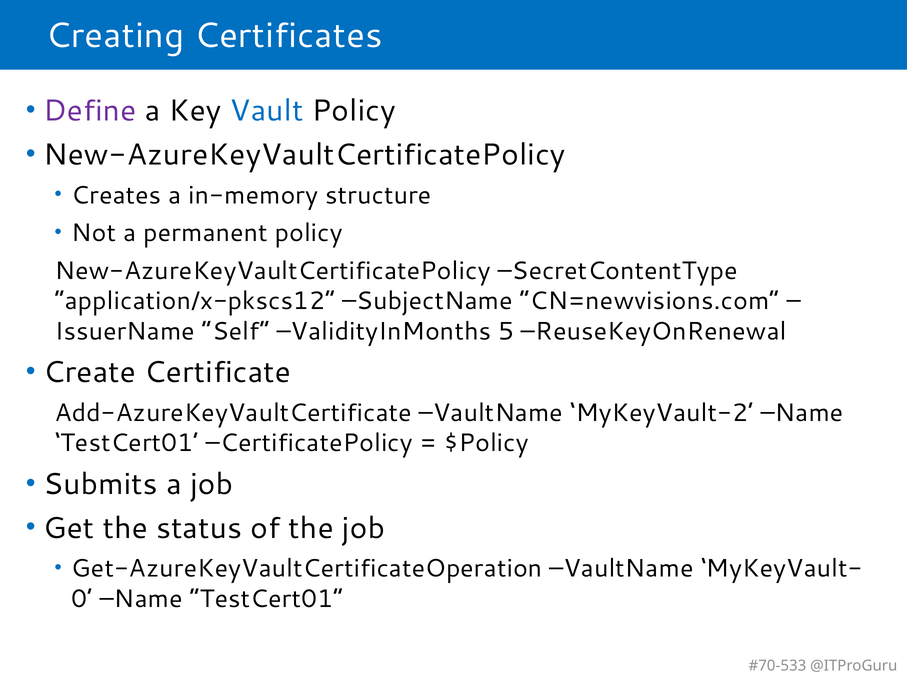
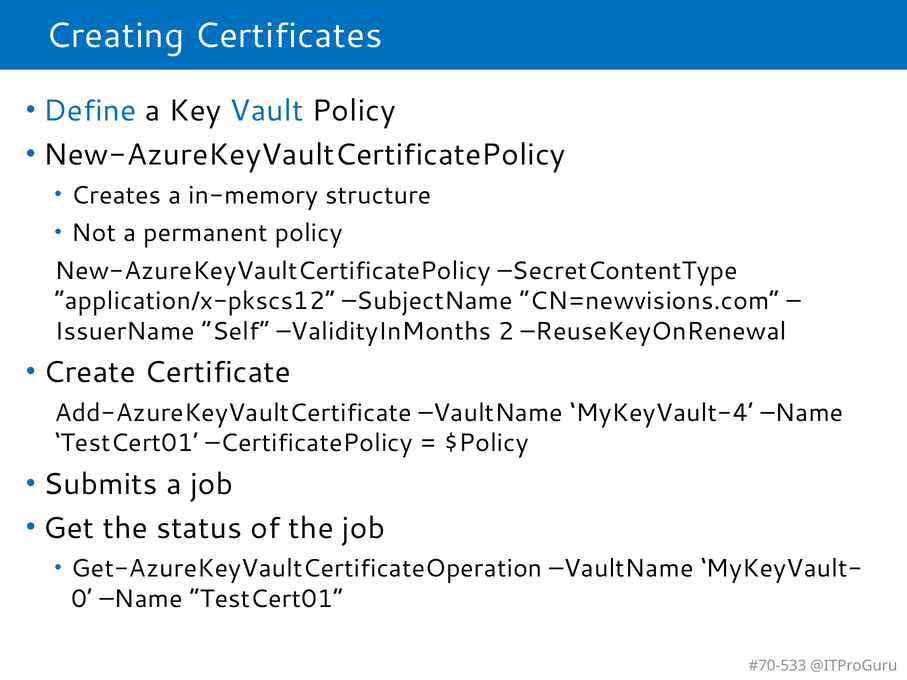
Define colour: purple -> blue
5: 5 -> 2
MyKeyVault-2: MyKeyVault-2 -> MyKeyVault-4
